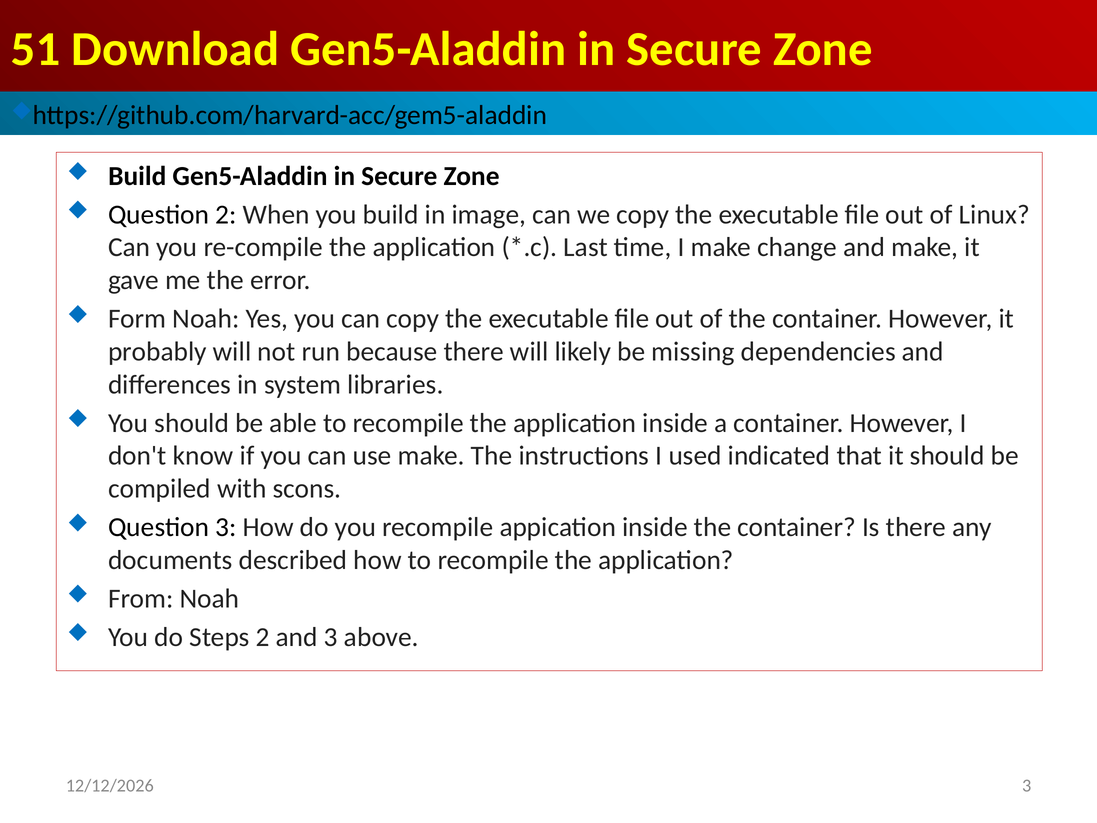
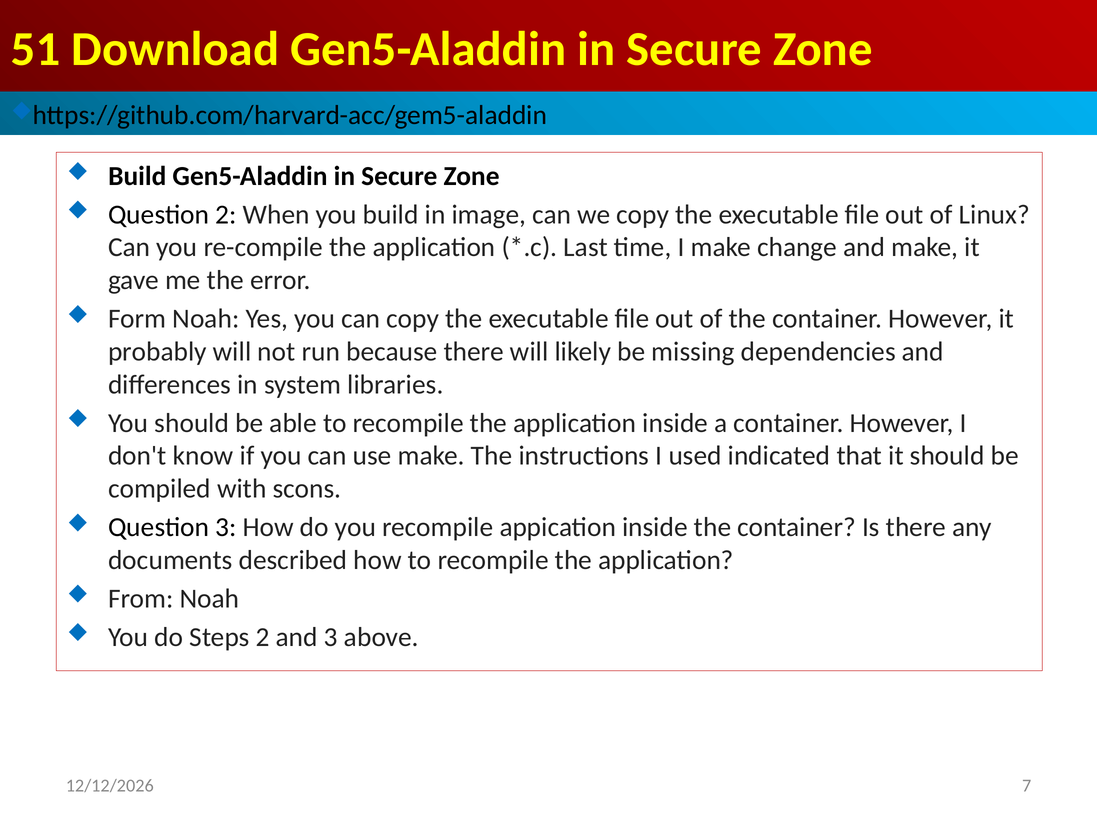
3 at (1027, 786): 3 -> 7
